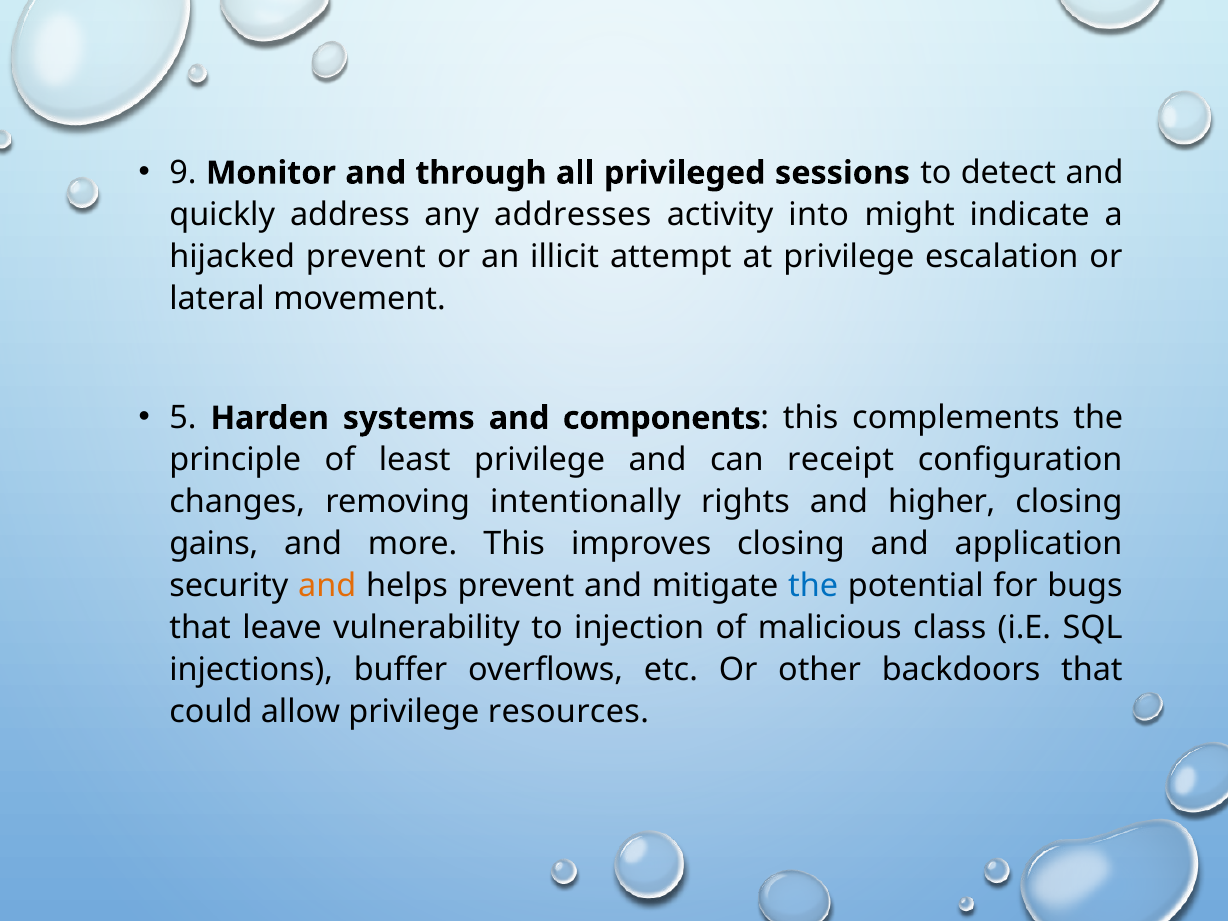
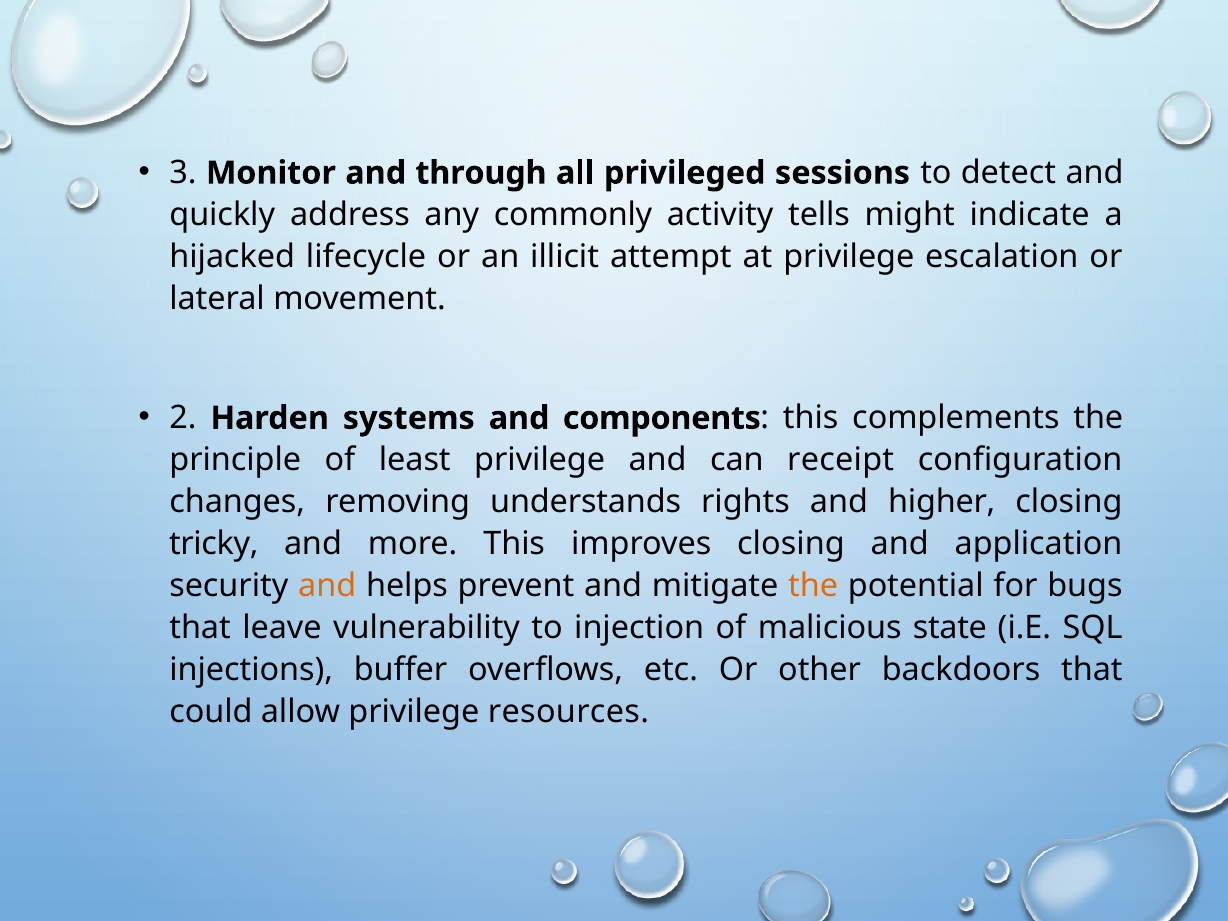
9: 9 -> 3
addresses: addresses -> commonly
into: into -> tells
hijacked prevent: prevent -> lifecycle
5: 5 -> 2
intentionally: intentionally -> understands
gains: gains -> tricky
the at (813, 586) colour: blue -> orange
class: class -> state
